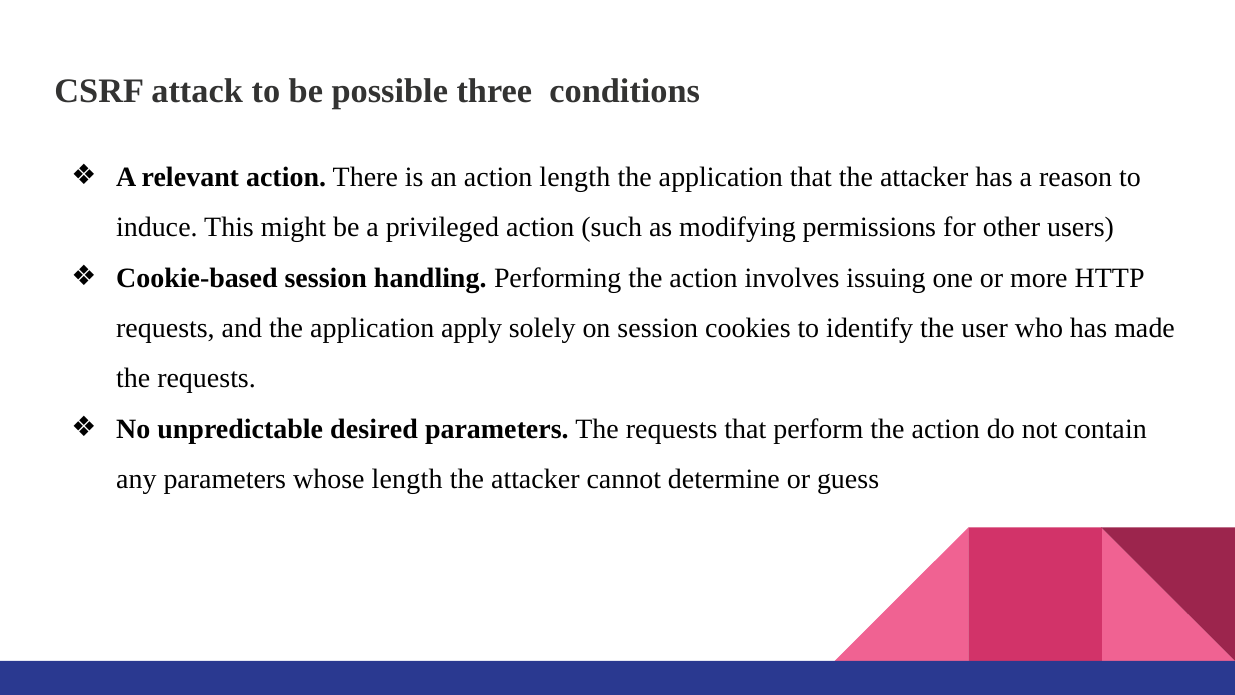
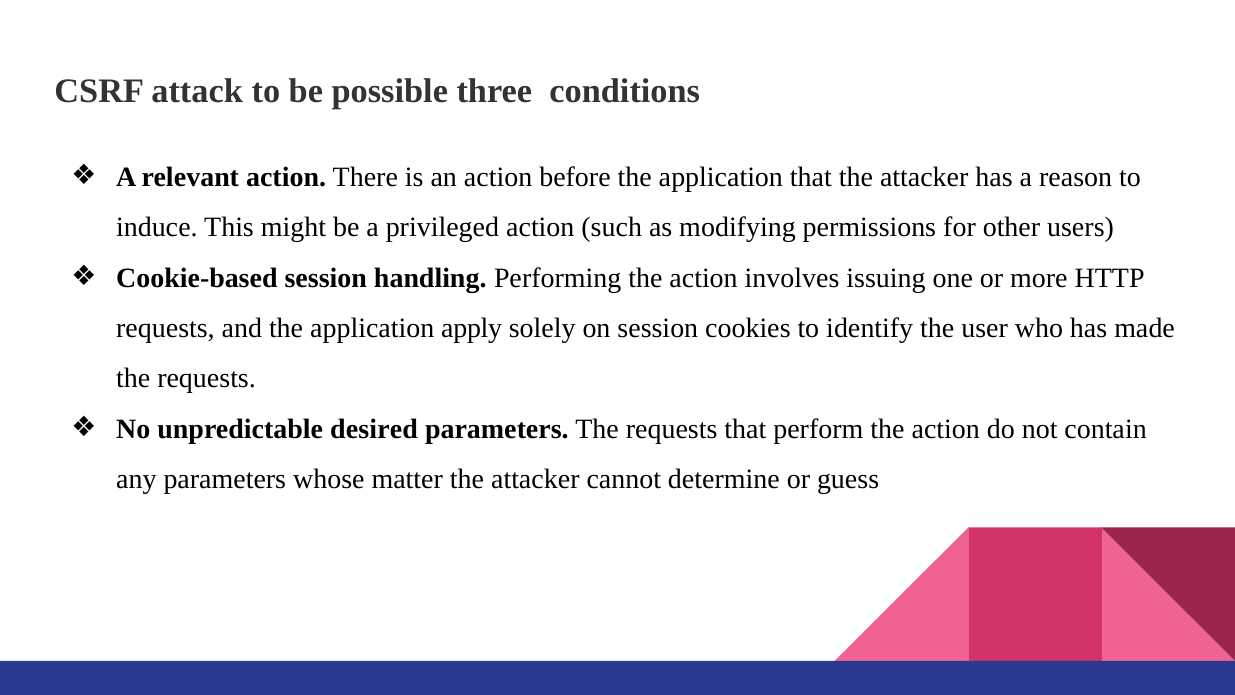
action length: length -> before
whose length: length -> matter
